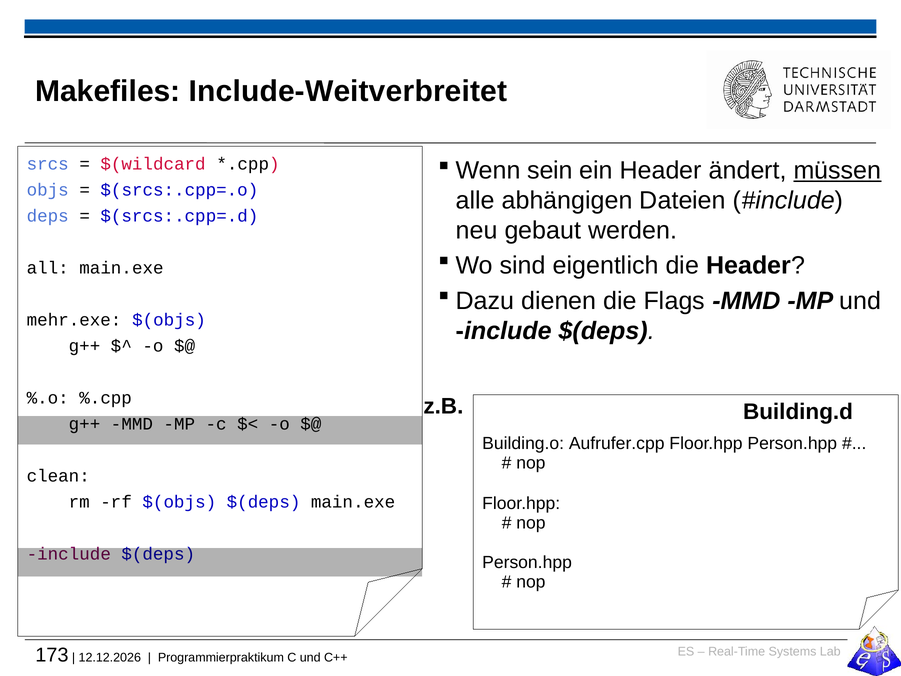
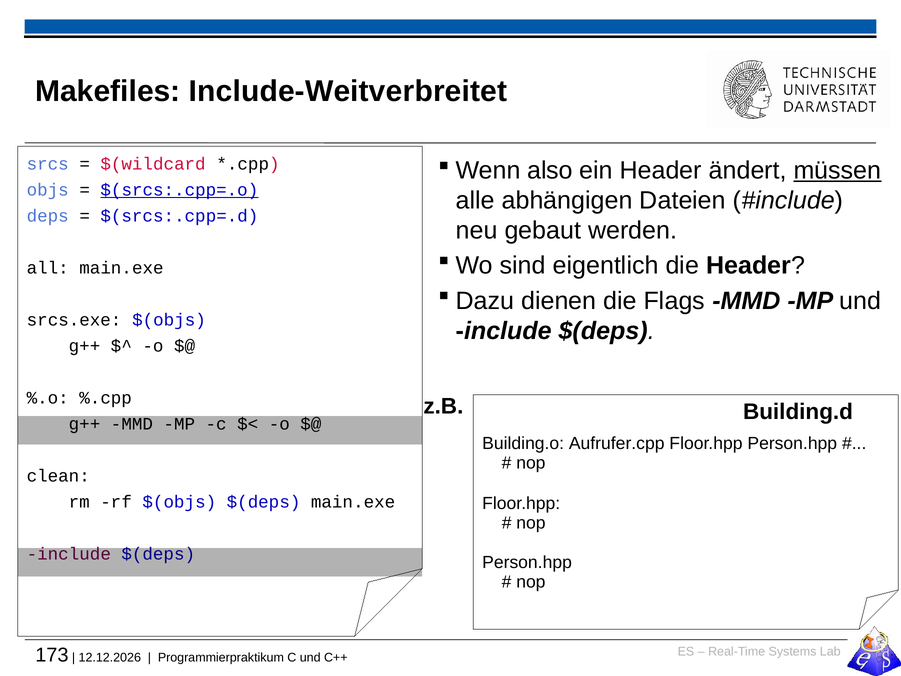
sein: sein -> also
$(srcs:.cpp=.o underline: none -> present
mehr.exe: mehr.exe -> srcs.exe
